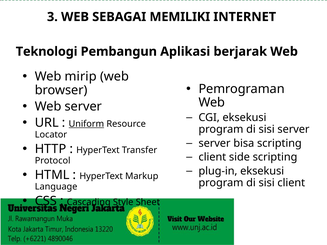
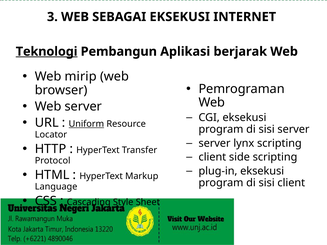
SEBAGAI MEMILIKI: MEMILIKI -> EKSEKUSI
Teknologi underline: none -> present
bisa: bisa -> lynx
